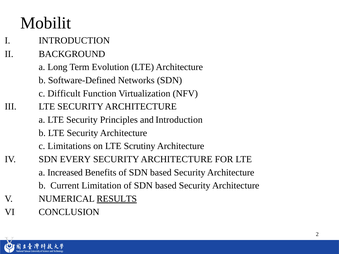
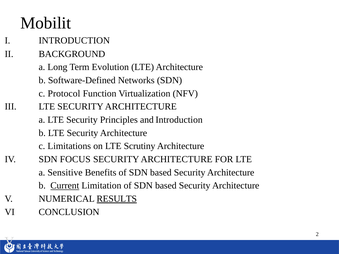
Difficult: Difficult -> Protocol
EVERY: EVERY -> FOCUS
Increased: Increased -> Sensitive
Current underline: none -> present
